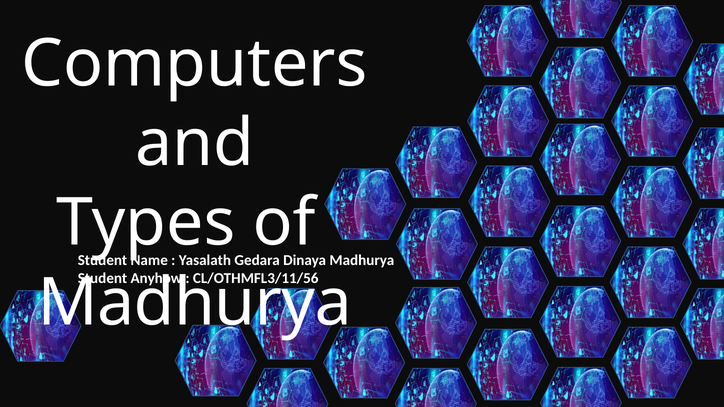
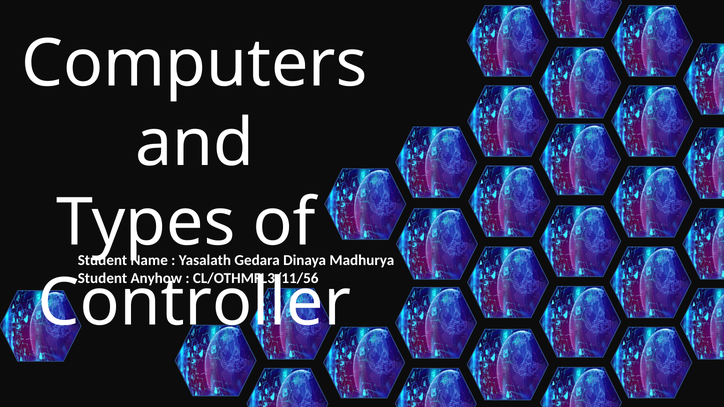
Madhurya at (195, 303): Madhurya -> Controller
